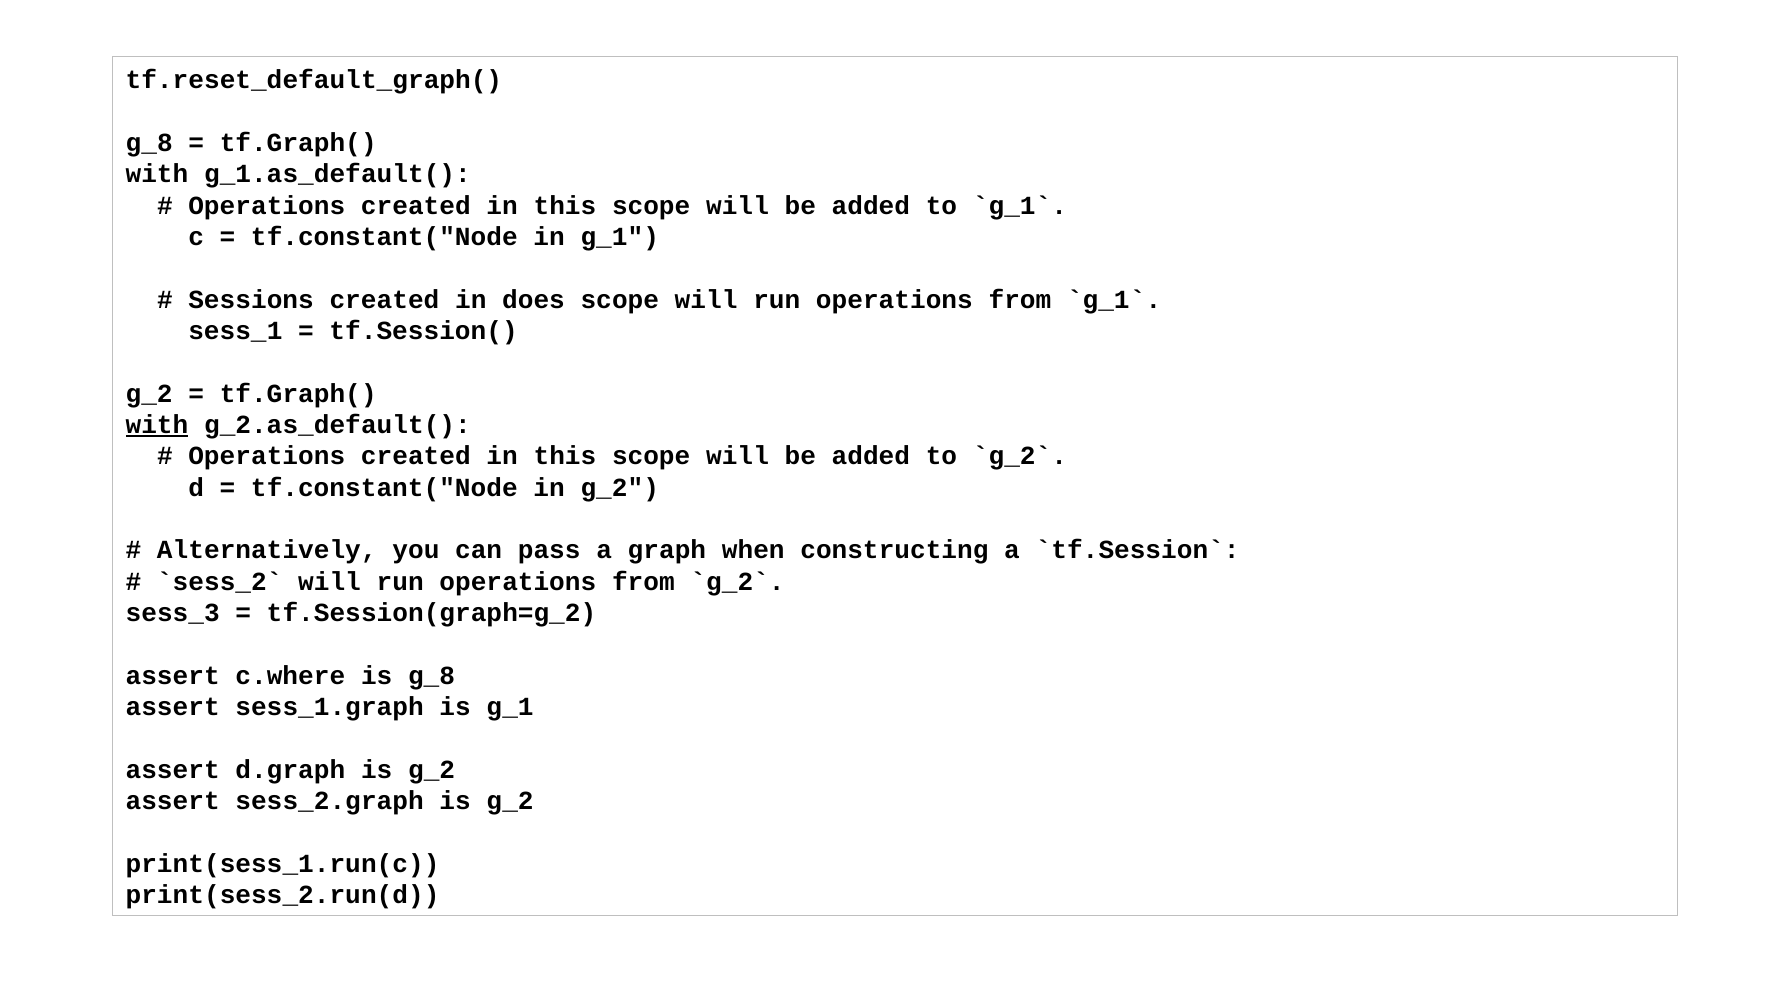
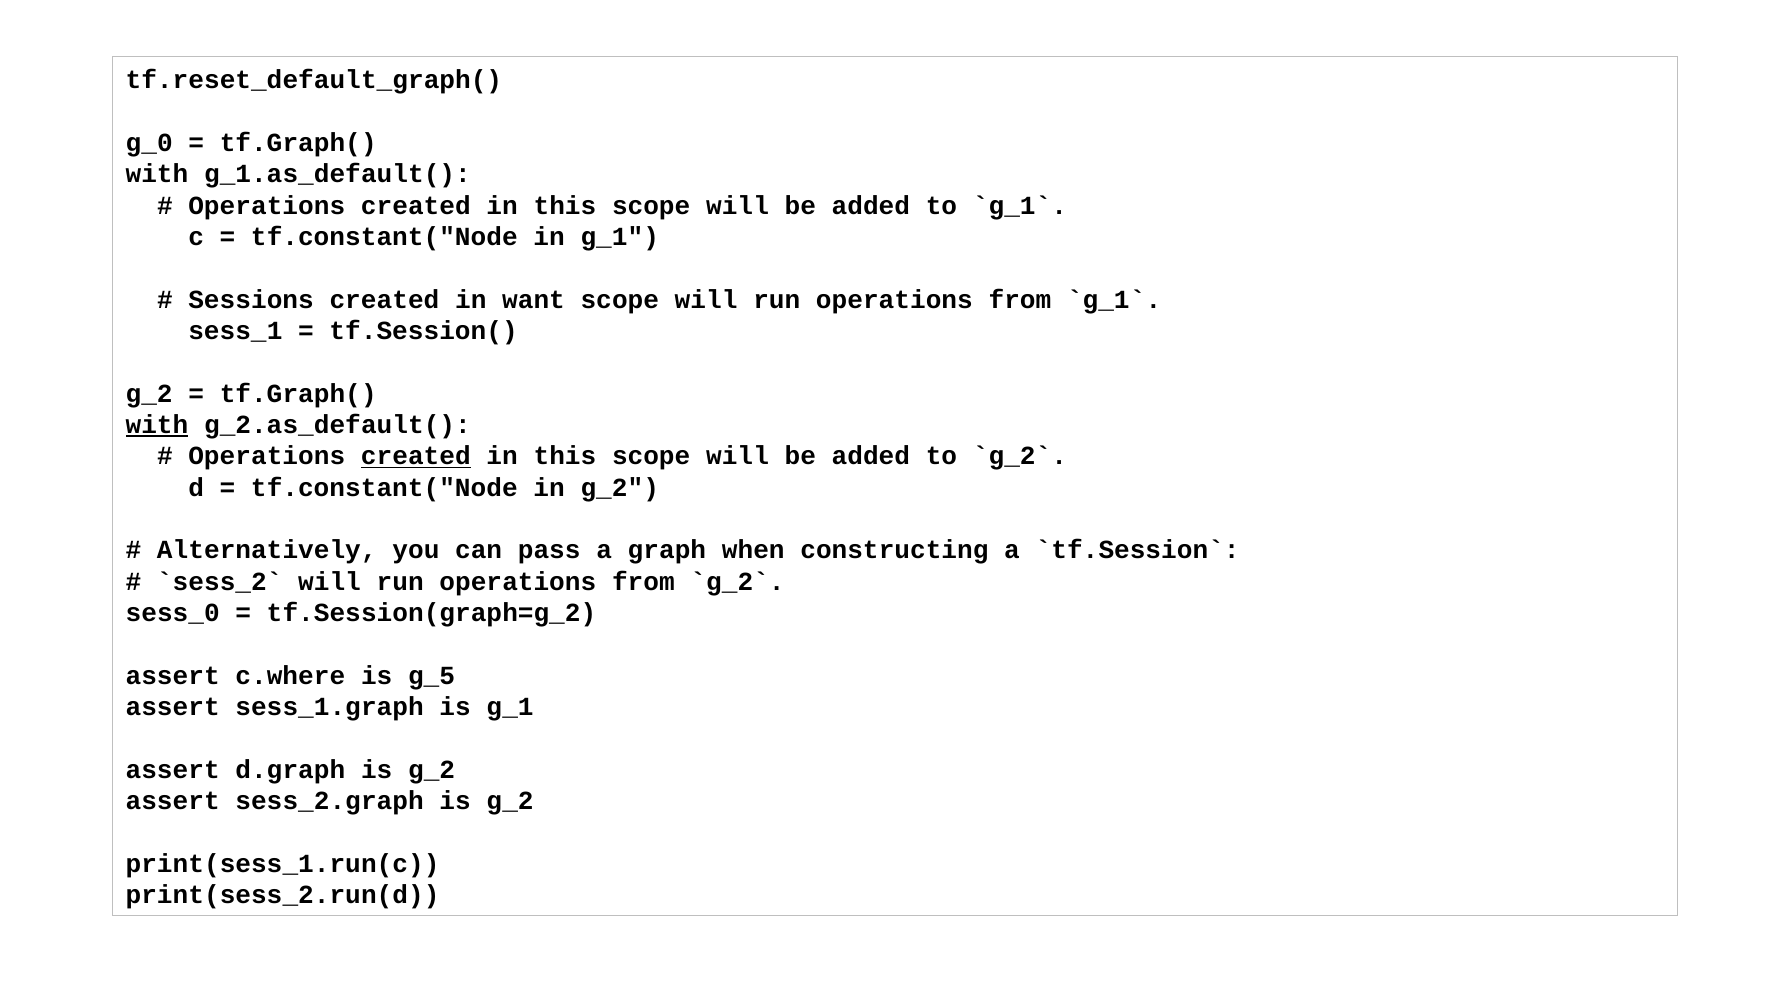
g_8 at (149, 143): g_8 -> g_0
does: does -> want
created at (416, 456) underline: none -> present
sess_3: sess_3 -> sess_0
is g_8: g_8 -> g_5
